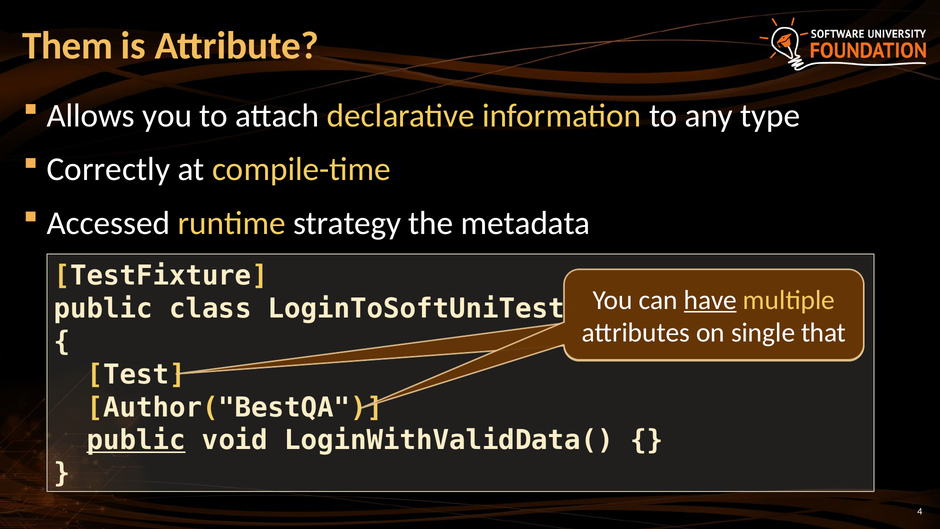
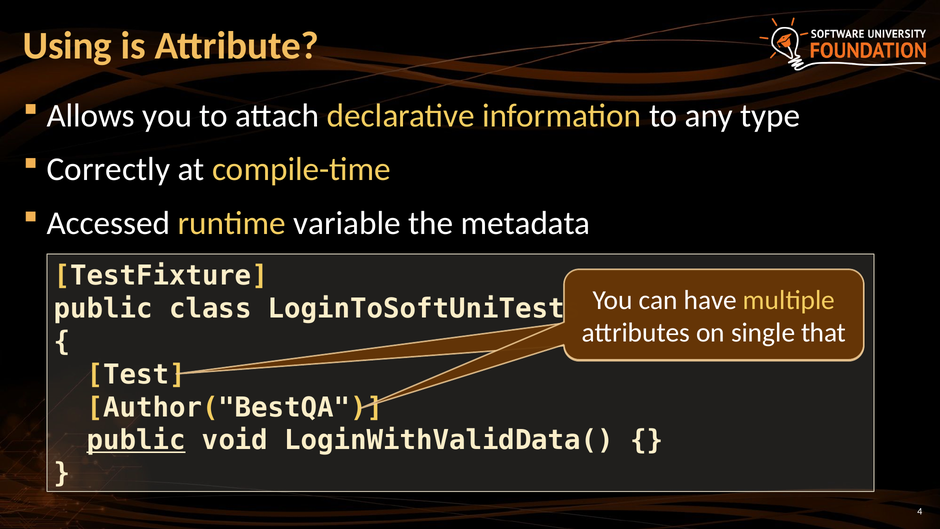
Them: Them -> Using
strategy: strategy -> variable
have underline: present -> none
